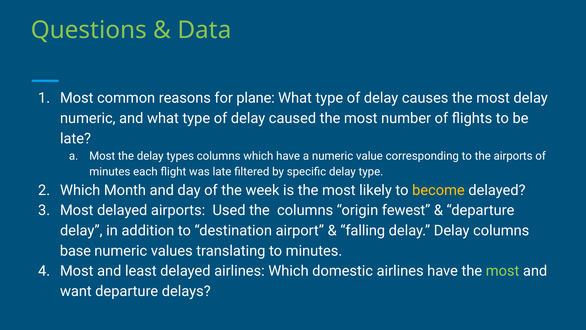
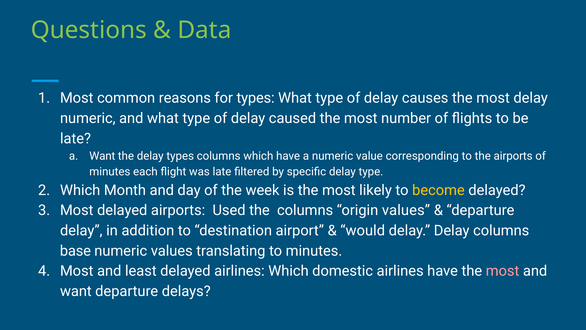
for plane: plane -> types
a Most: Most -> Want
origin fewest: fewest -> values
falling: falling -> would
most at (503, 271) colour: light green -> pink
